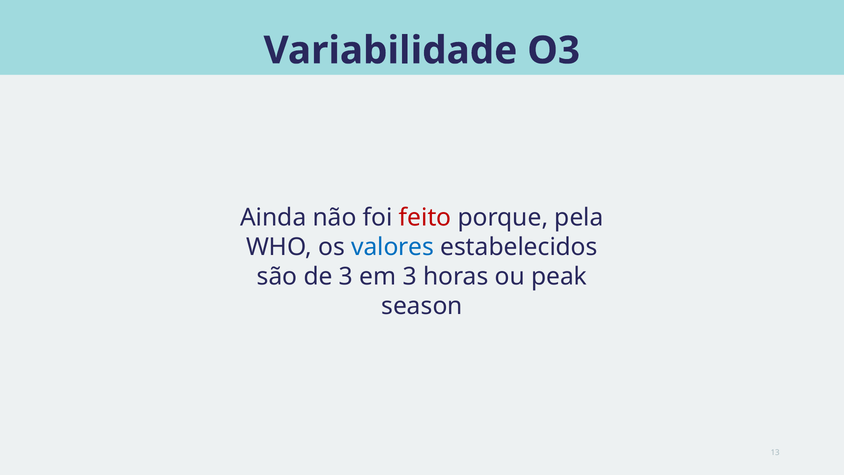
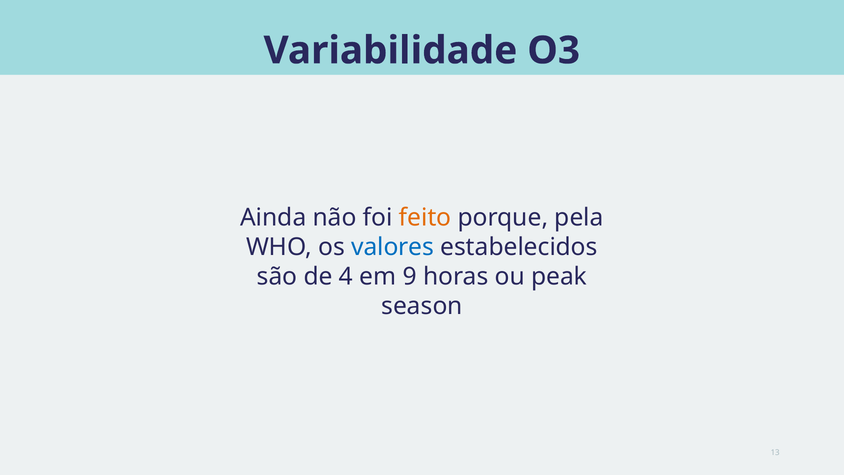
feito colour: red -> orange
de 3: 3 -> 4
em 3: 3 -> 9
